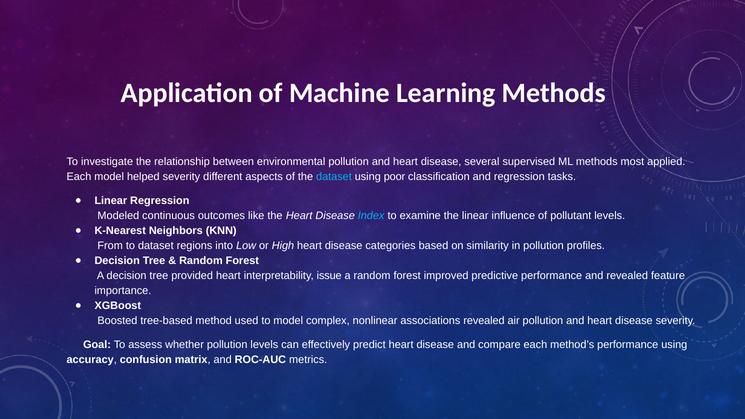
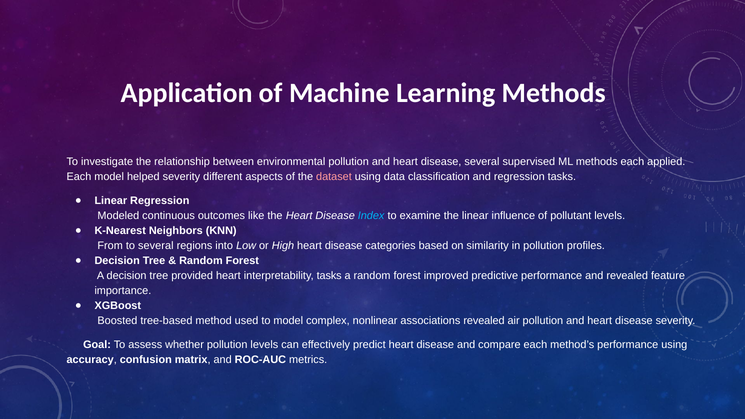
methods most: most -> each
dataset at (334, 176) colour: light blue -> pink
poor: poor -> data
to dataset: dataset -> several
interpretability issue: issue -> tasks
